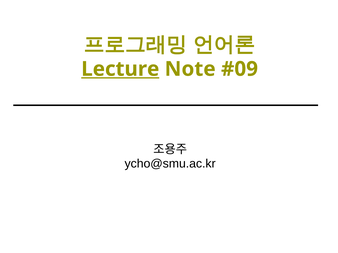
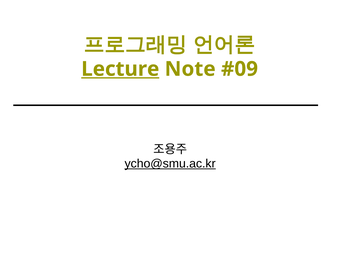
ycho@smu.ac.kr underline: none -> present
